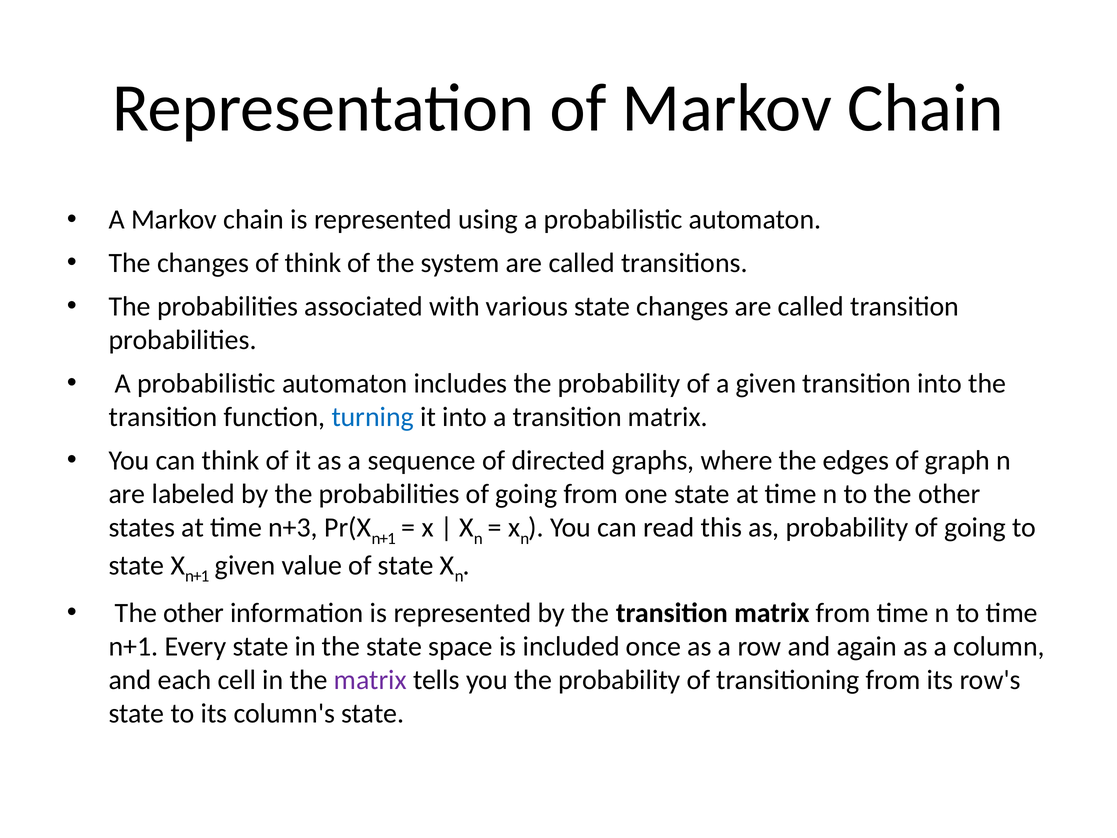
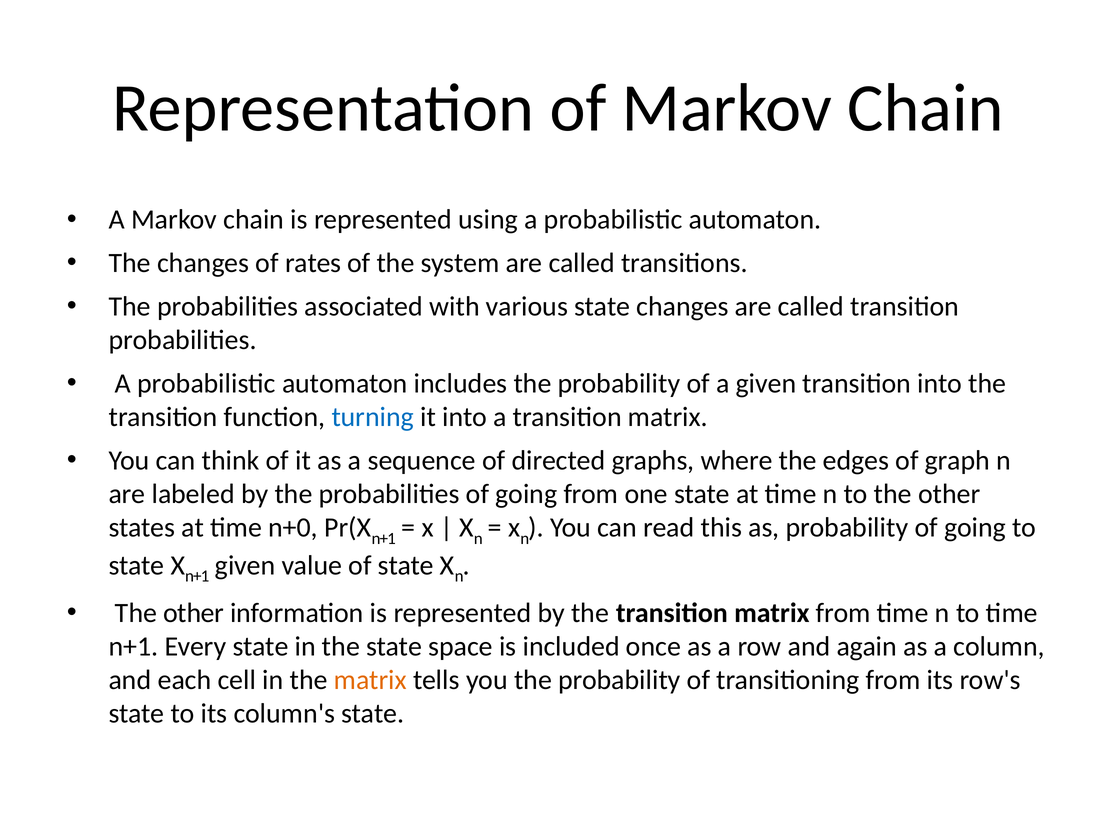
of think: think -> rates
n+3: n+3 -> n+0
matrix at (370, 680) colour: purple -> orange
